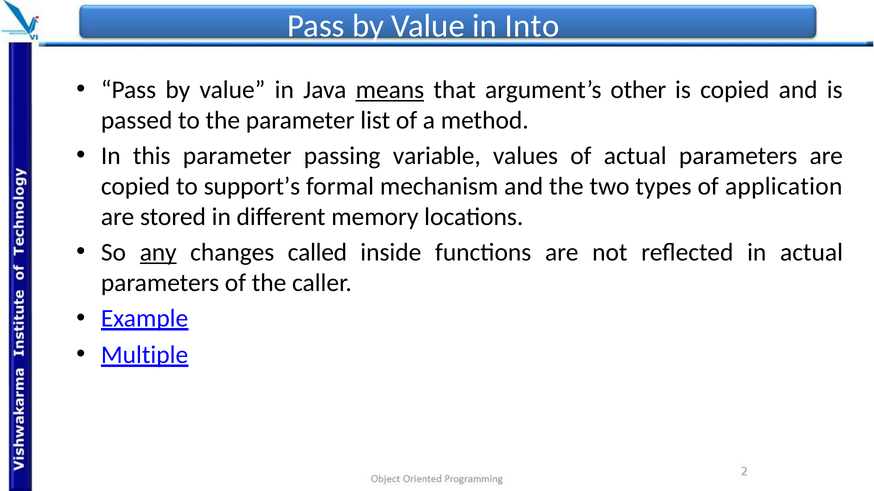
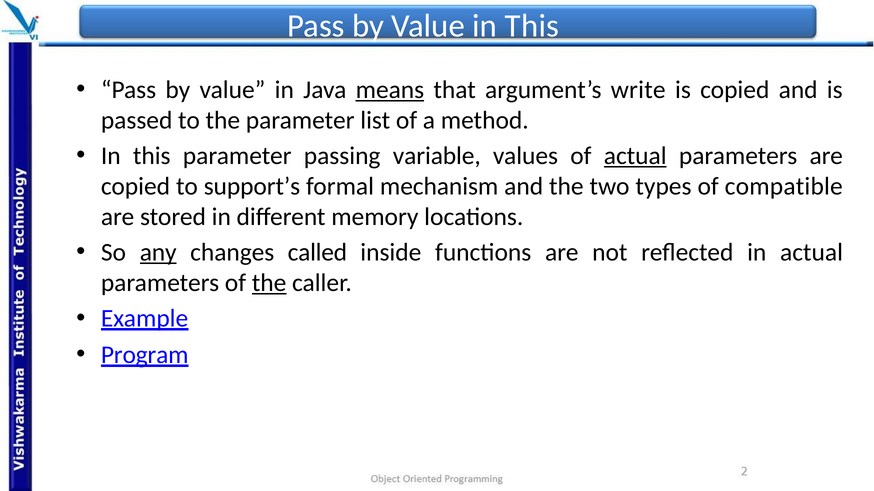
Value in Into: Into -> This
other: other -> write
actual at (635, 156) underline: none -> present
application: application -> compatible
the at (269, 283) underline: none -> present
Multiple: Multiple -> Program
